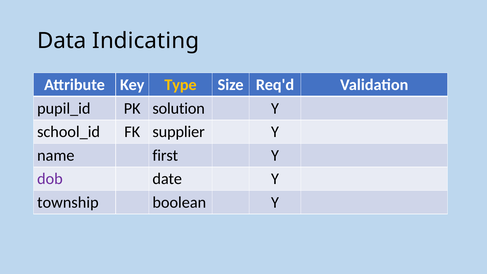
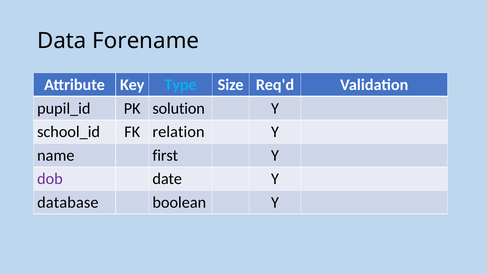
Indicating: Indicating -> Forename
Type colour: yellow -> light blue
supplier: supplier -> relation
township: township -> database
